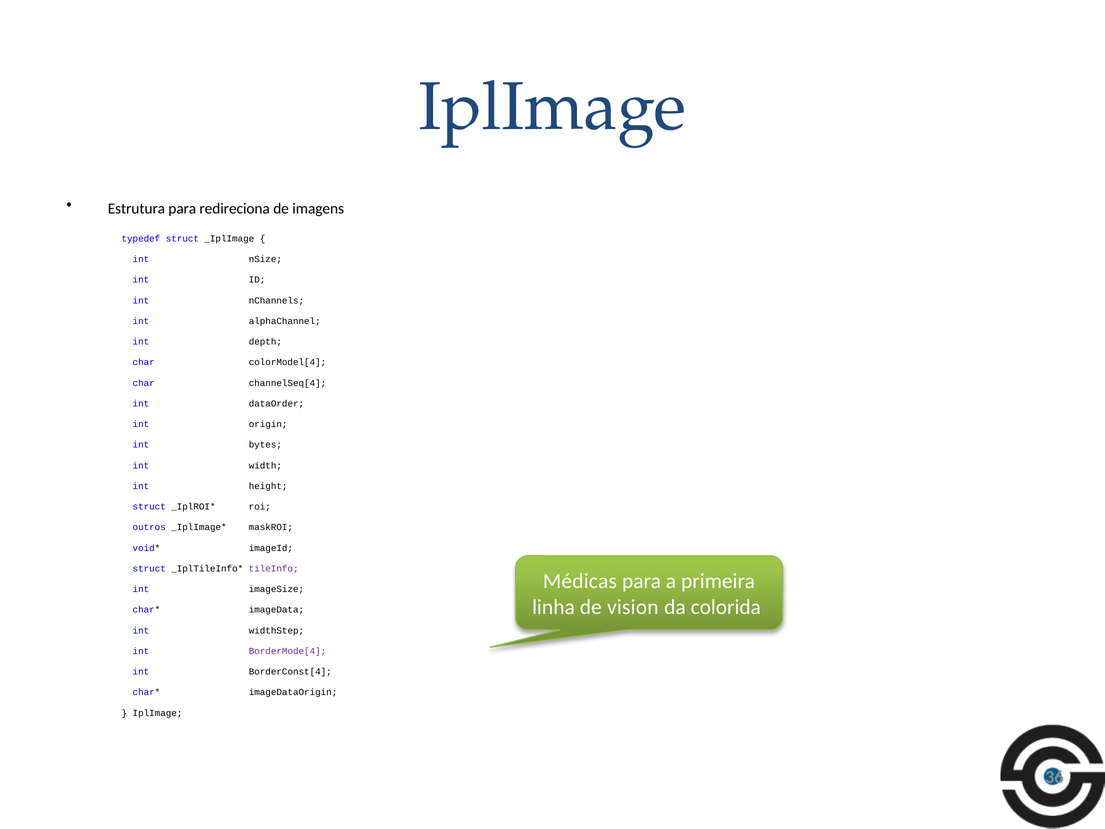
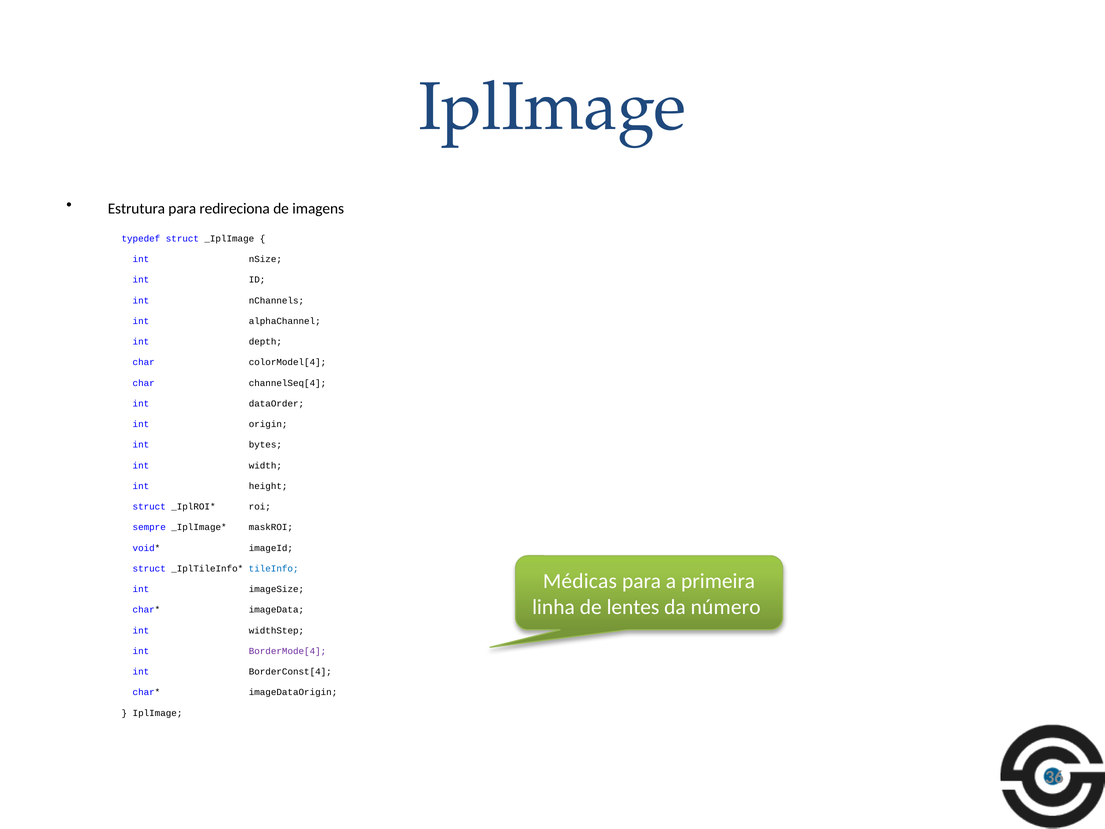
outros: outros -> sempre
tileInfo colour: purple -> blue
vision: vision -> lentes
colorida: colorida -> número
